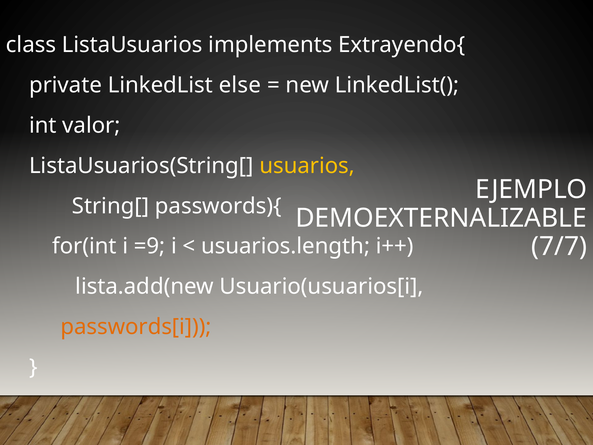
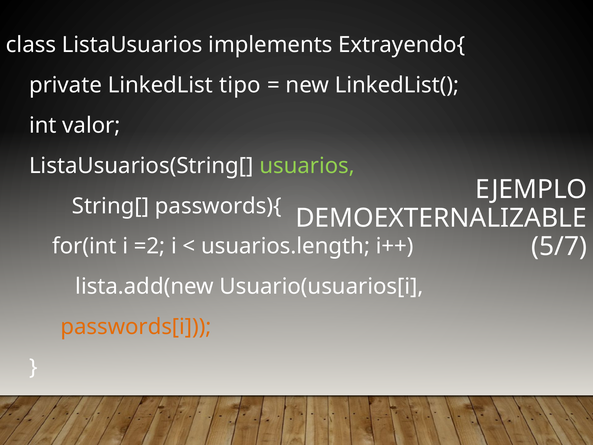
else: else -> tipo
usuarios colour: yellow -> light green
7/7: 7/7 -> 5/7
=9: =9 -> =2
